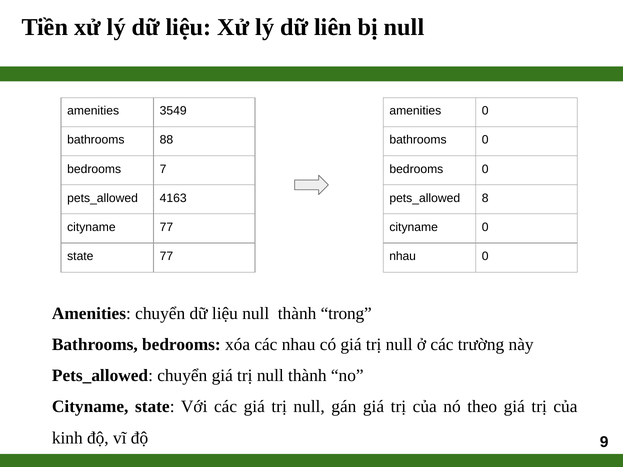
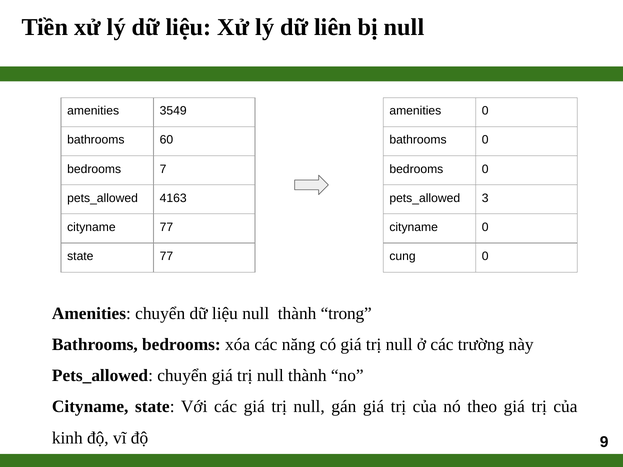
88: 88 -> 60
8: 8 -> 3
nhau at (403, 256): nhau -> cung
các nhau: nhau -> năng
